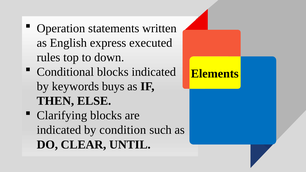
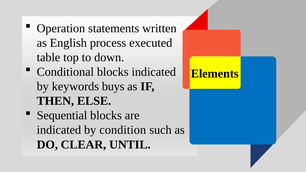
express: express -> process
rules: rules -> table
Clarifying: Clarifying -> Sequential
